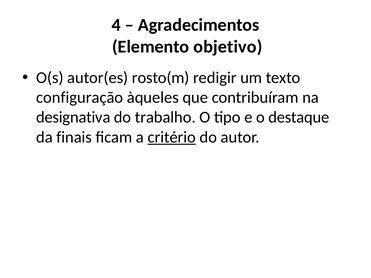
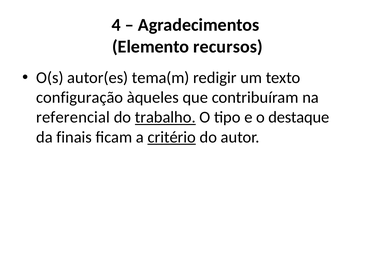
objetivo: objetivo -> recursos
rosto(m: rosto(m -> tema(m
designativa: designativa -> referencial
trabalho underline: none -> present
